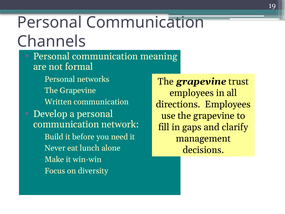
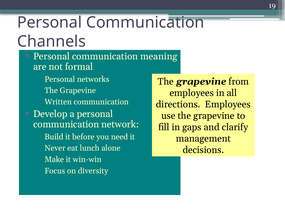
trust: trust -> from
